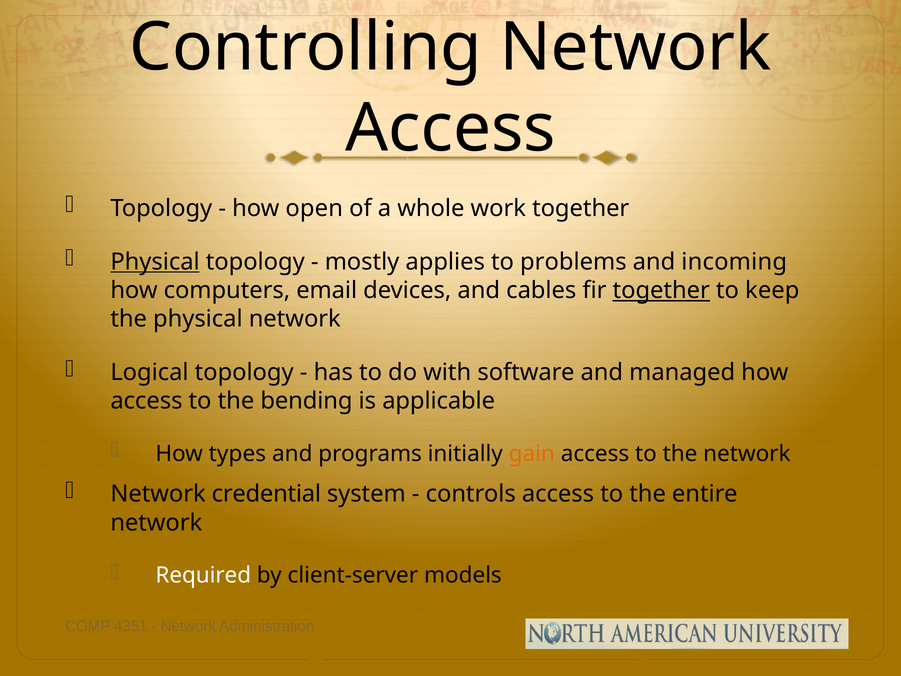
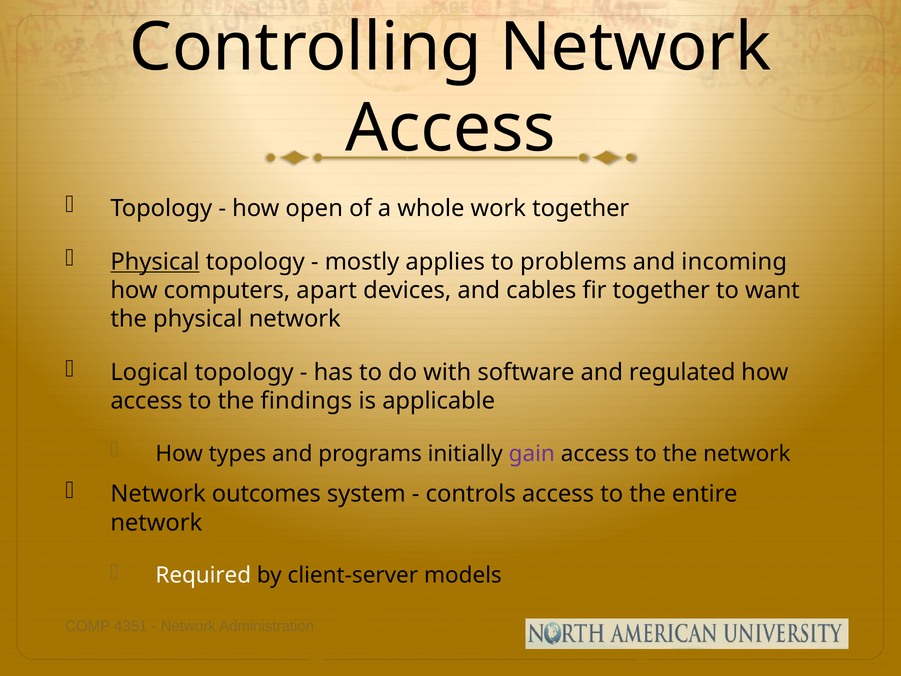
email: email -> apart
together at (661, 290) underline: present -> none
keep: keep -> want
managed: managed -> regulated
bending: bending -> findings
gain colour: orange -> purple
credential: credential -> outcomes
